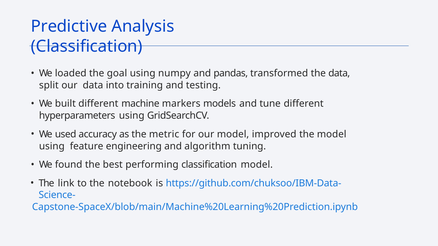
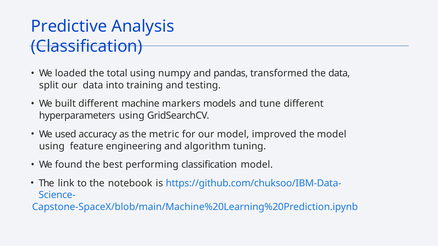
goal: goal -> total
